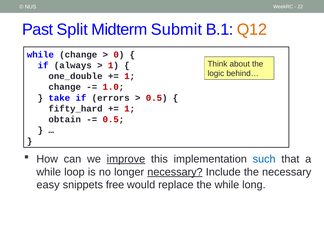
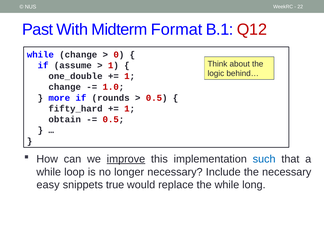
Split: Split -> With
Submit: Submit -> Format
Q12 colour: orange -> red
always: always -> assume
take: take -> more
errors: errors -> rounds
necessary at (175, 172) underline: present -> none
free: free -> true
